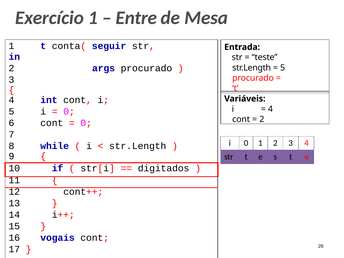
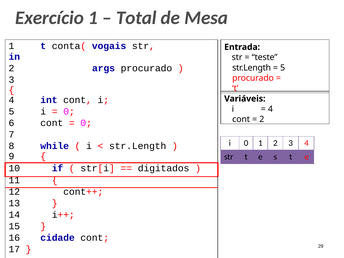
Entre: Entre -> Total
seguir: seguir -> vogais
vogais: vogais -> cidade
